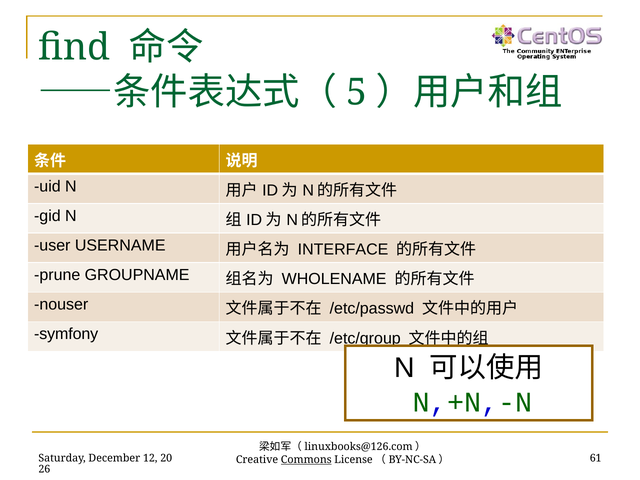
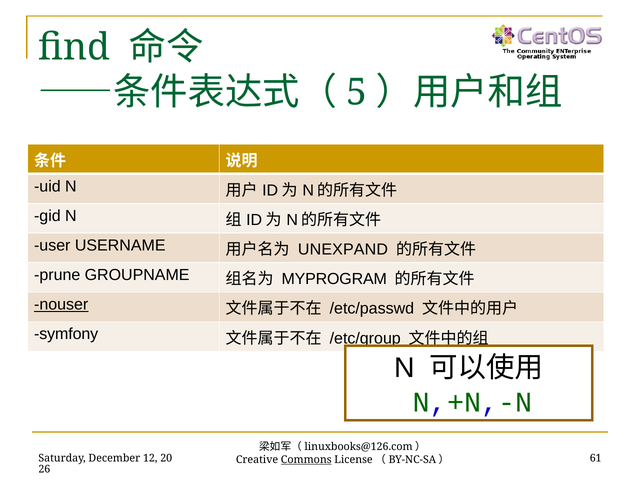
INTERFACE: INTERFACE -> UNEXPAND
WHOLENAME: WHOLENAME -> MYPROGRAM
nouser underline: none -> present
